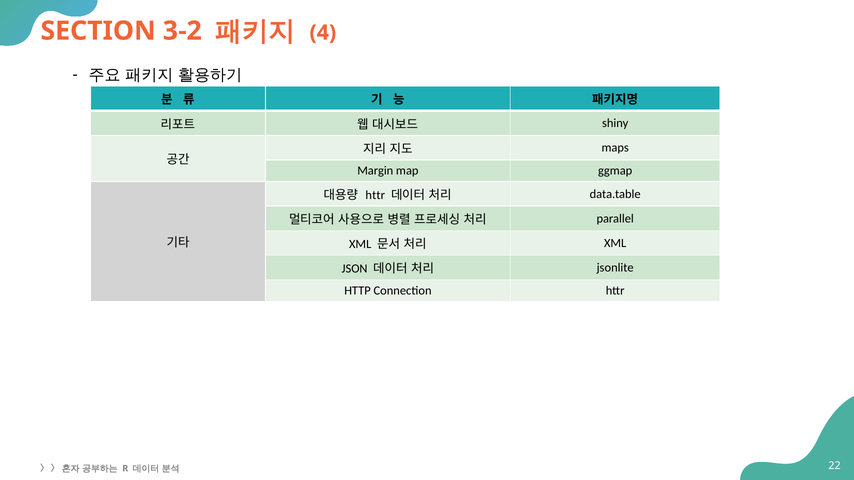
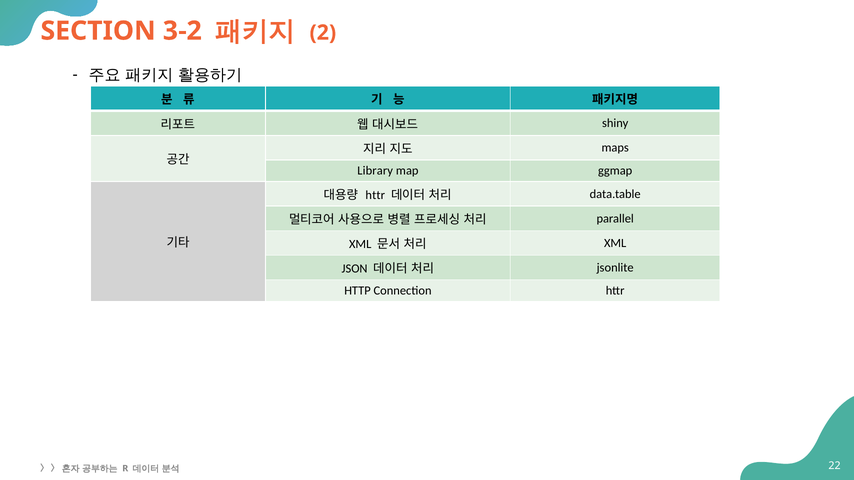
4: 4 -> 2
Margin: Margin -> Library
